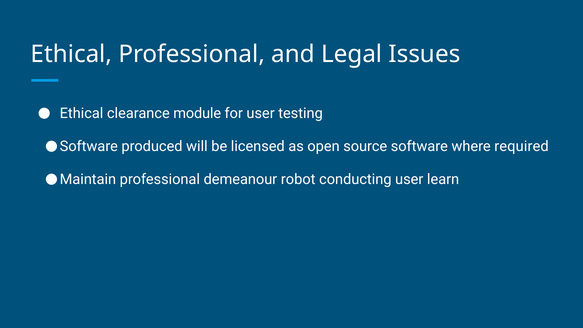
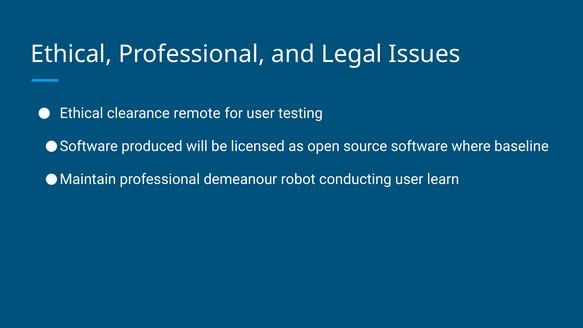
module: module -> remote
required: required -> baseline
